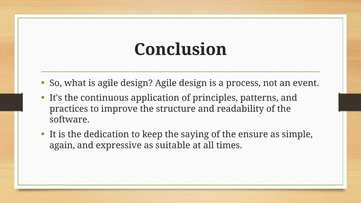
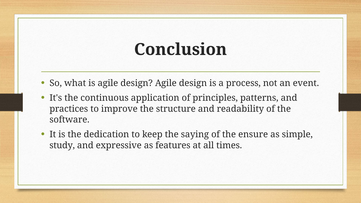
again: again -> study
suitable: suitable -> features
